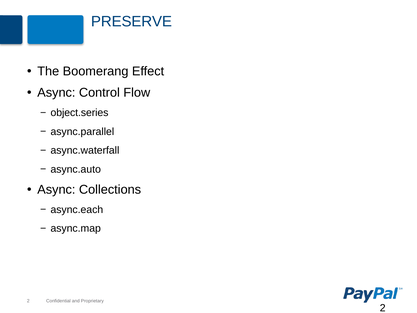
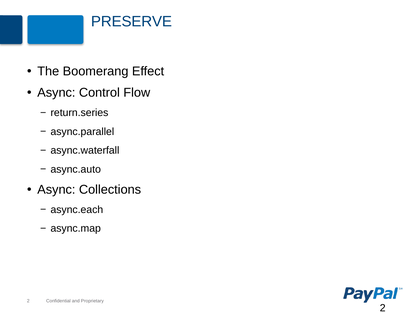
object.series: object.series -> return.series
